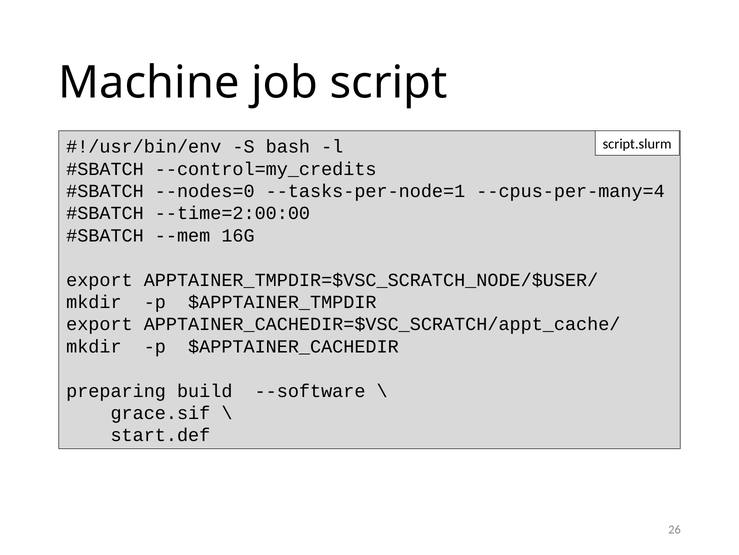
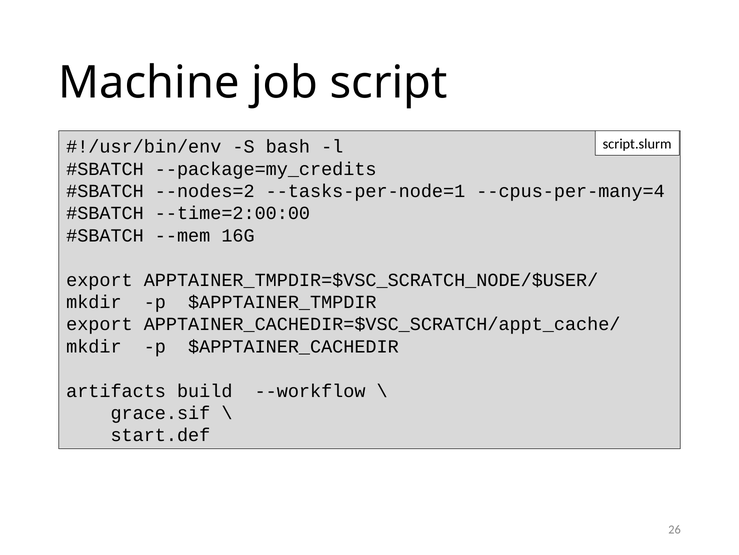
--control=my_credits: --control=my_credits -> --package=my_credits
--nodes=0: --nodes=0 -> --nodes=2
preparing: preparing -> artifacts
--software: --software -> --workflow
